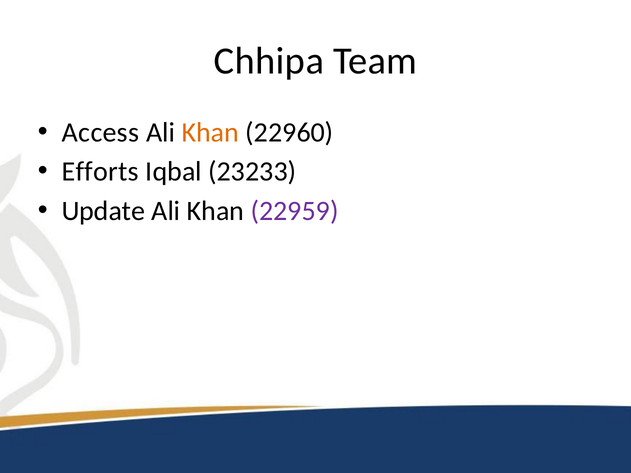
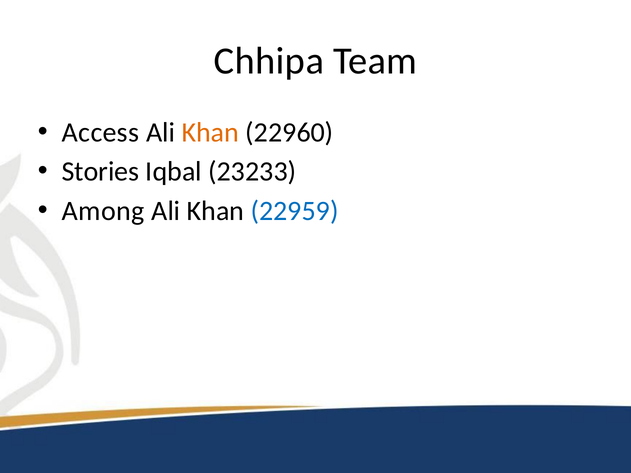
Efforts: Efforts -> Stories
Update: Update -> Among
22959 colour: purple -> blue
